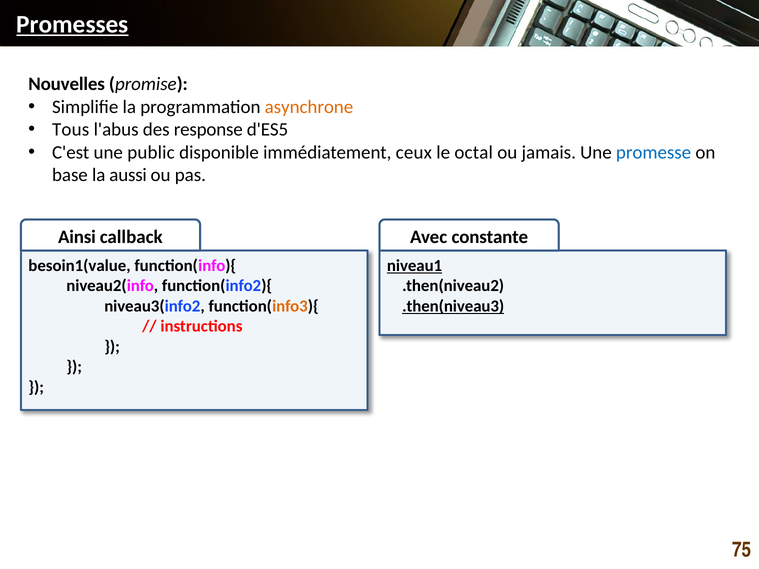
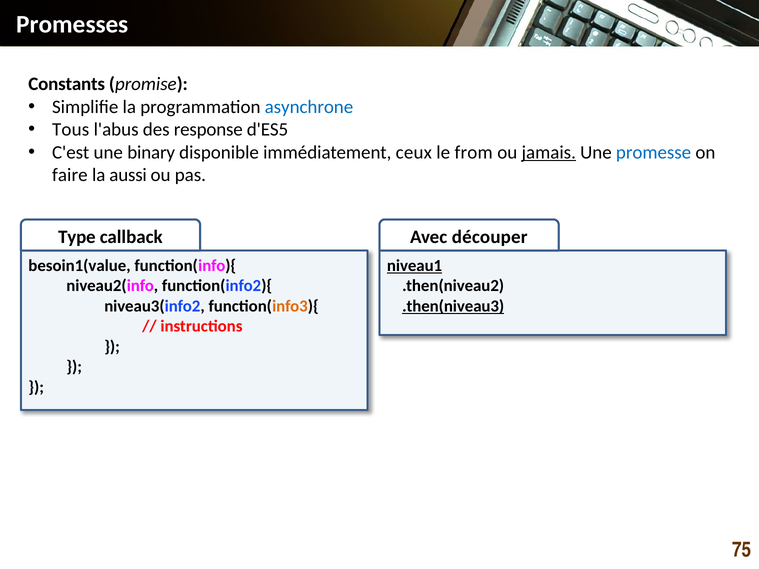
Promesses underline: present -> none
Nouvelles: Nouvelles -> Constants
asynchrone colour: orange -> blue
public: public -> binary
octal: octal -> from
jamais underline: none -> present
base: base -> faire
Ainsi: Ainsi -> Type
constante: constante -> découper
